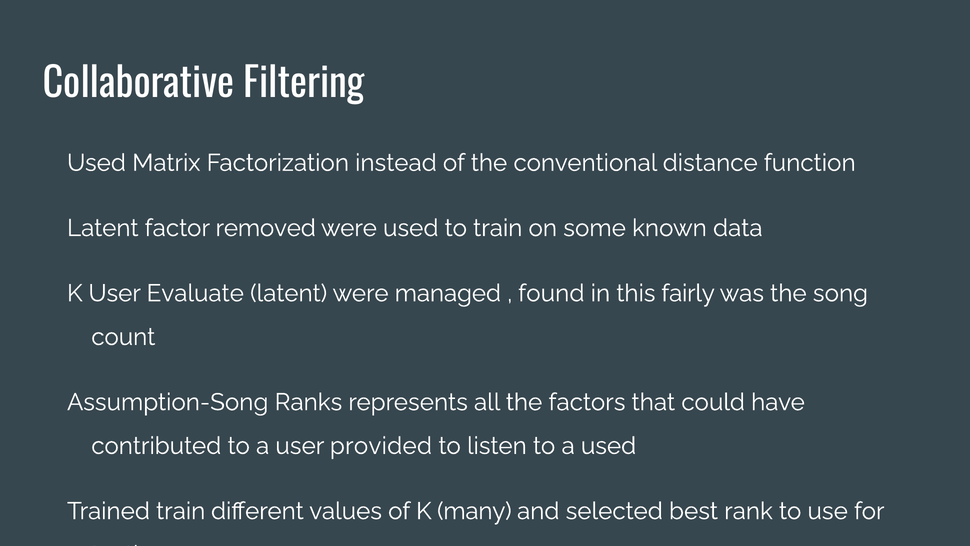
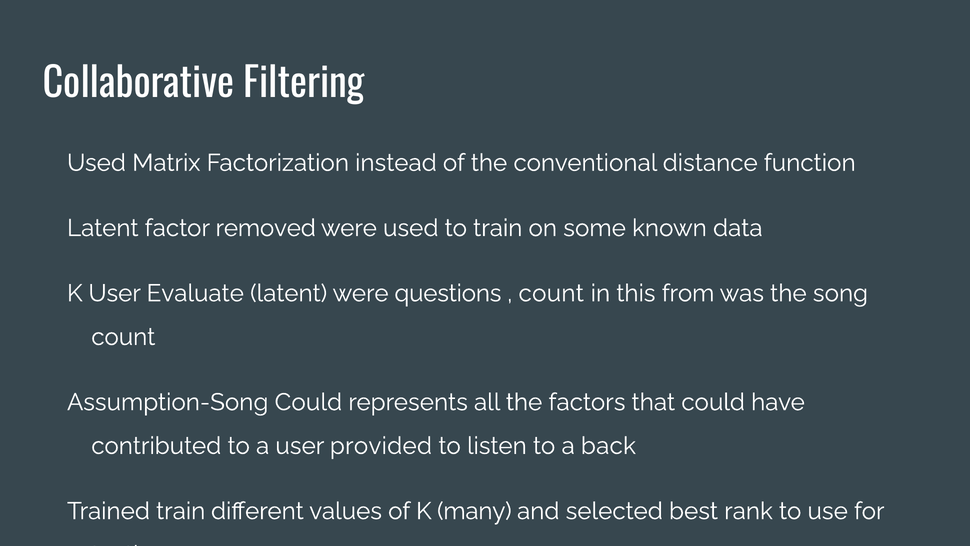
managed: managed -> questions
found at (551, 293): found -> count
fairly: fairly -> from
Assumption-Song Ranks: Ranks -> Could
a used: used -> back
